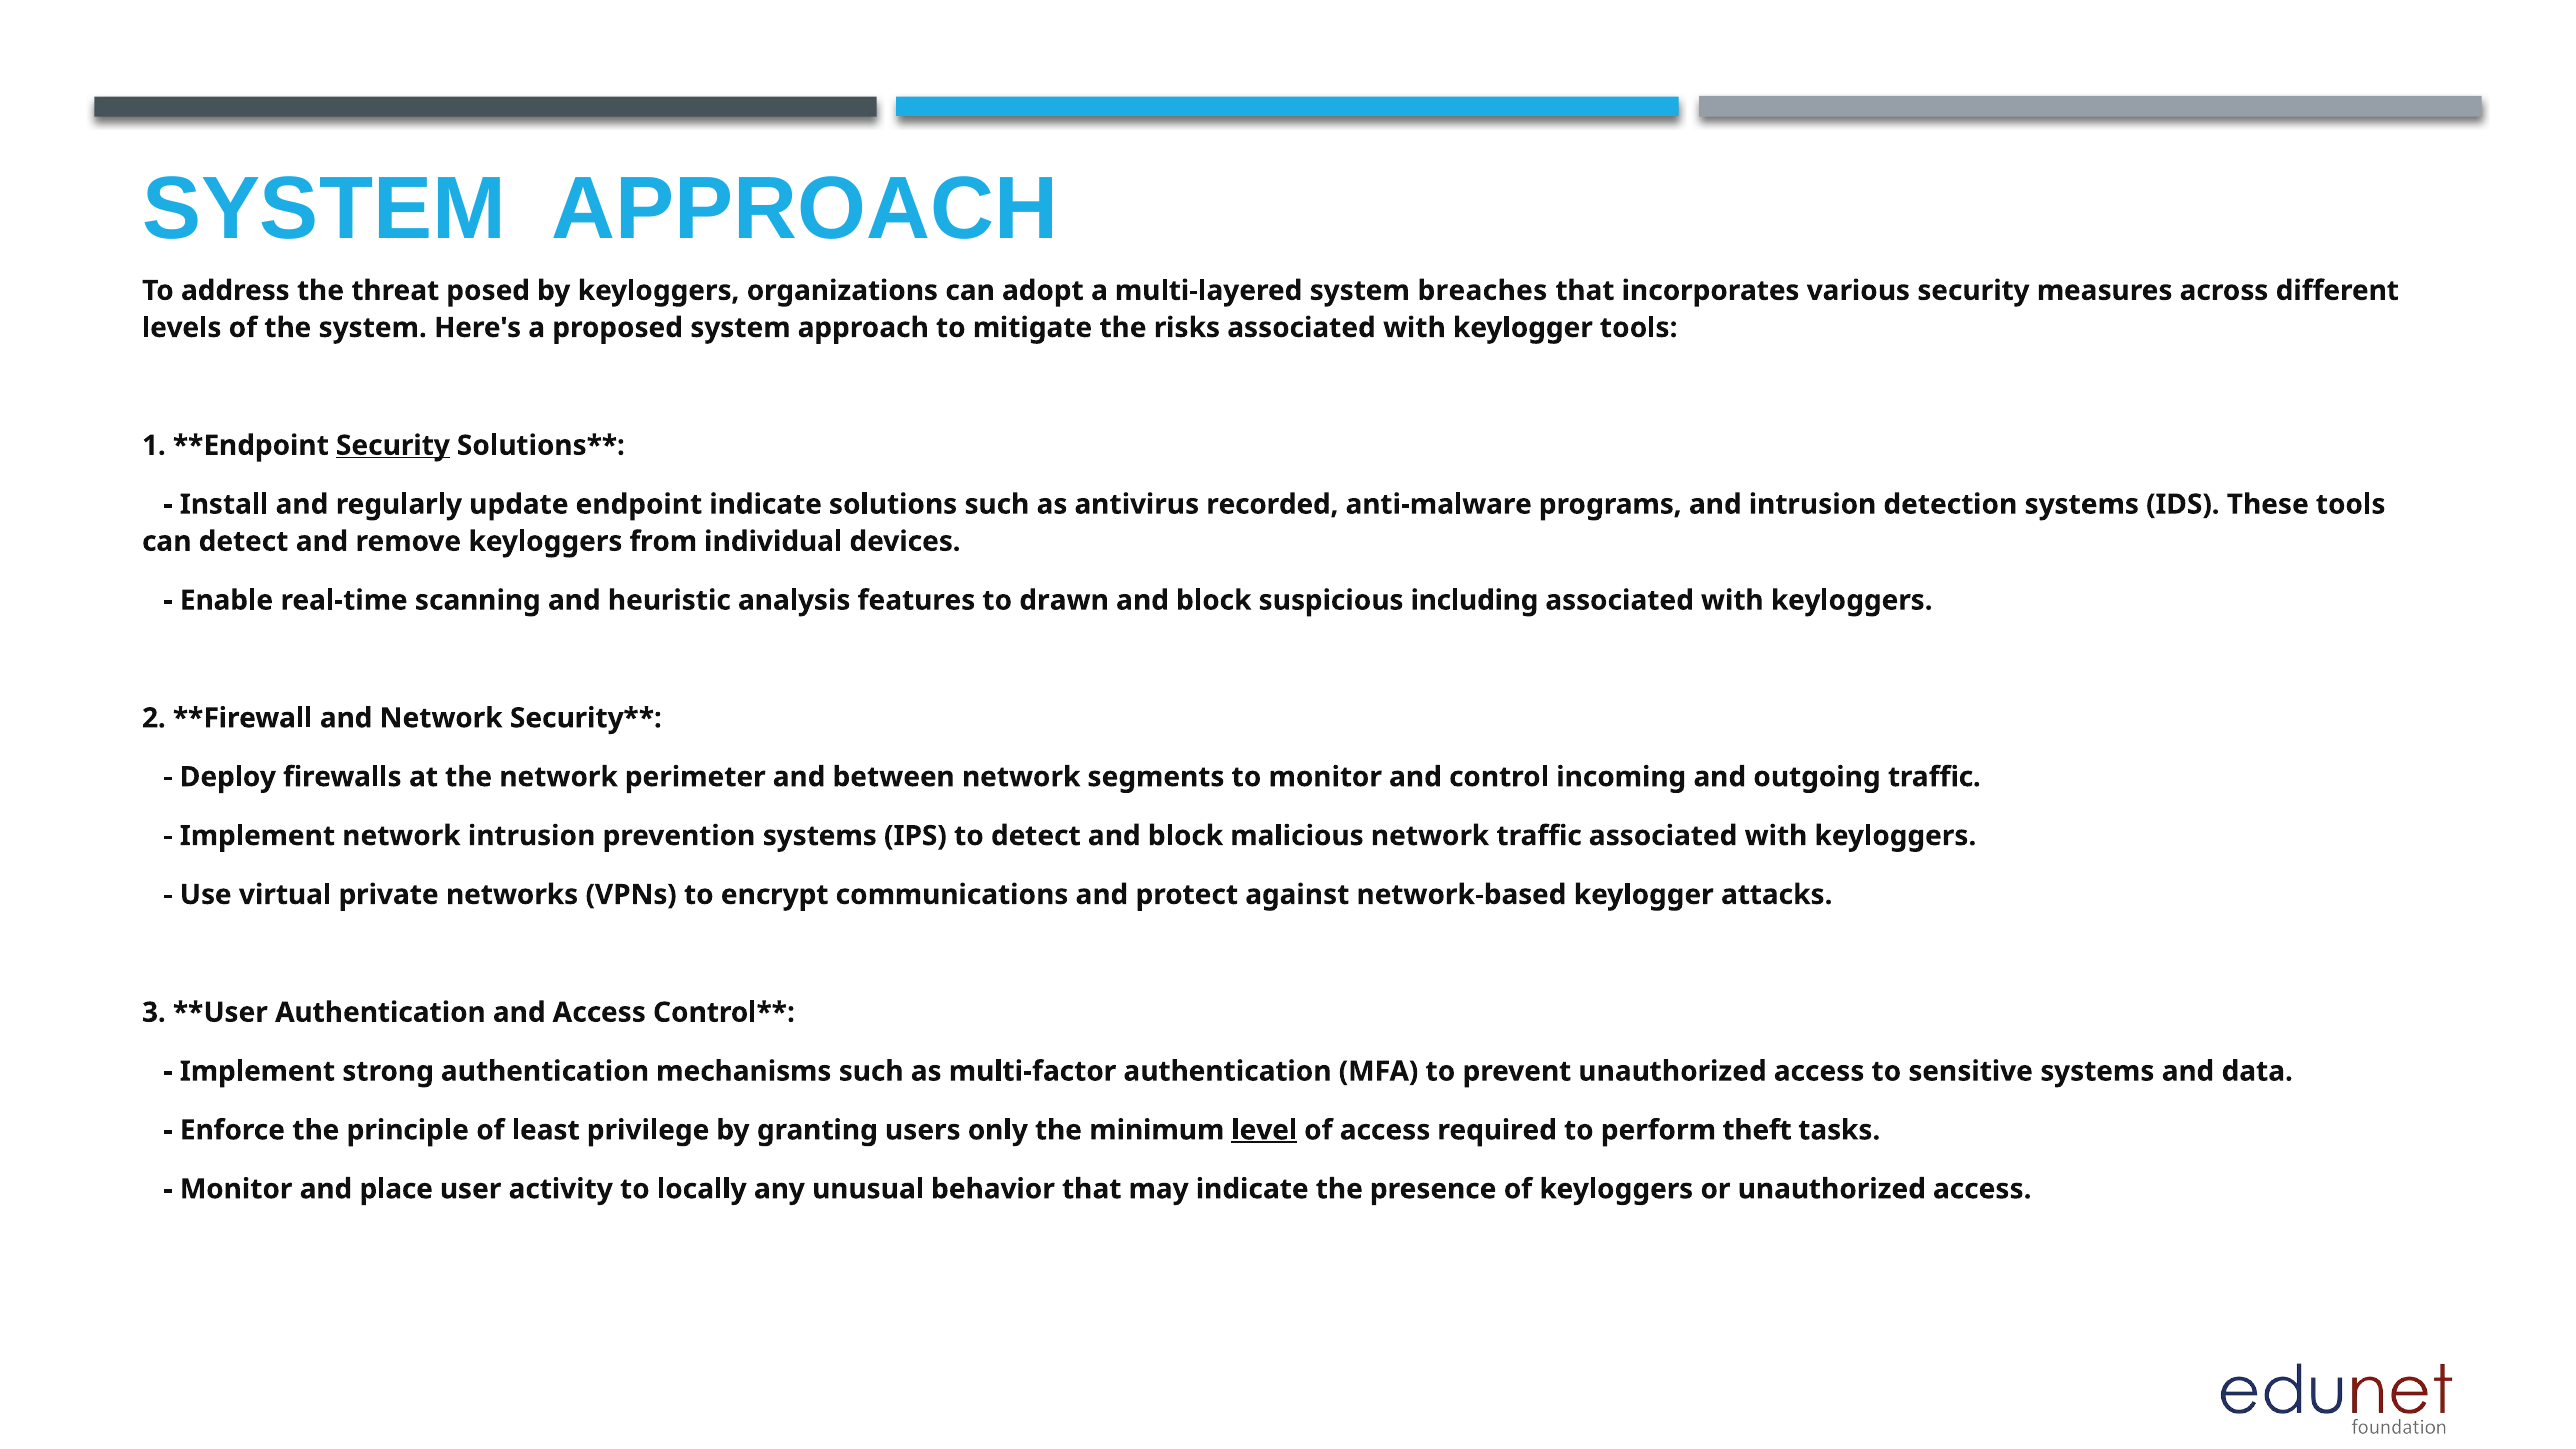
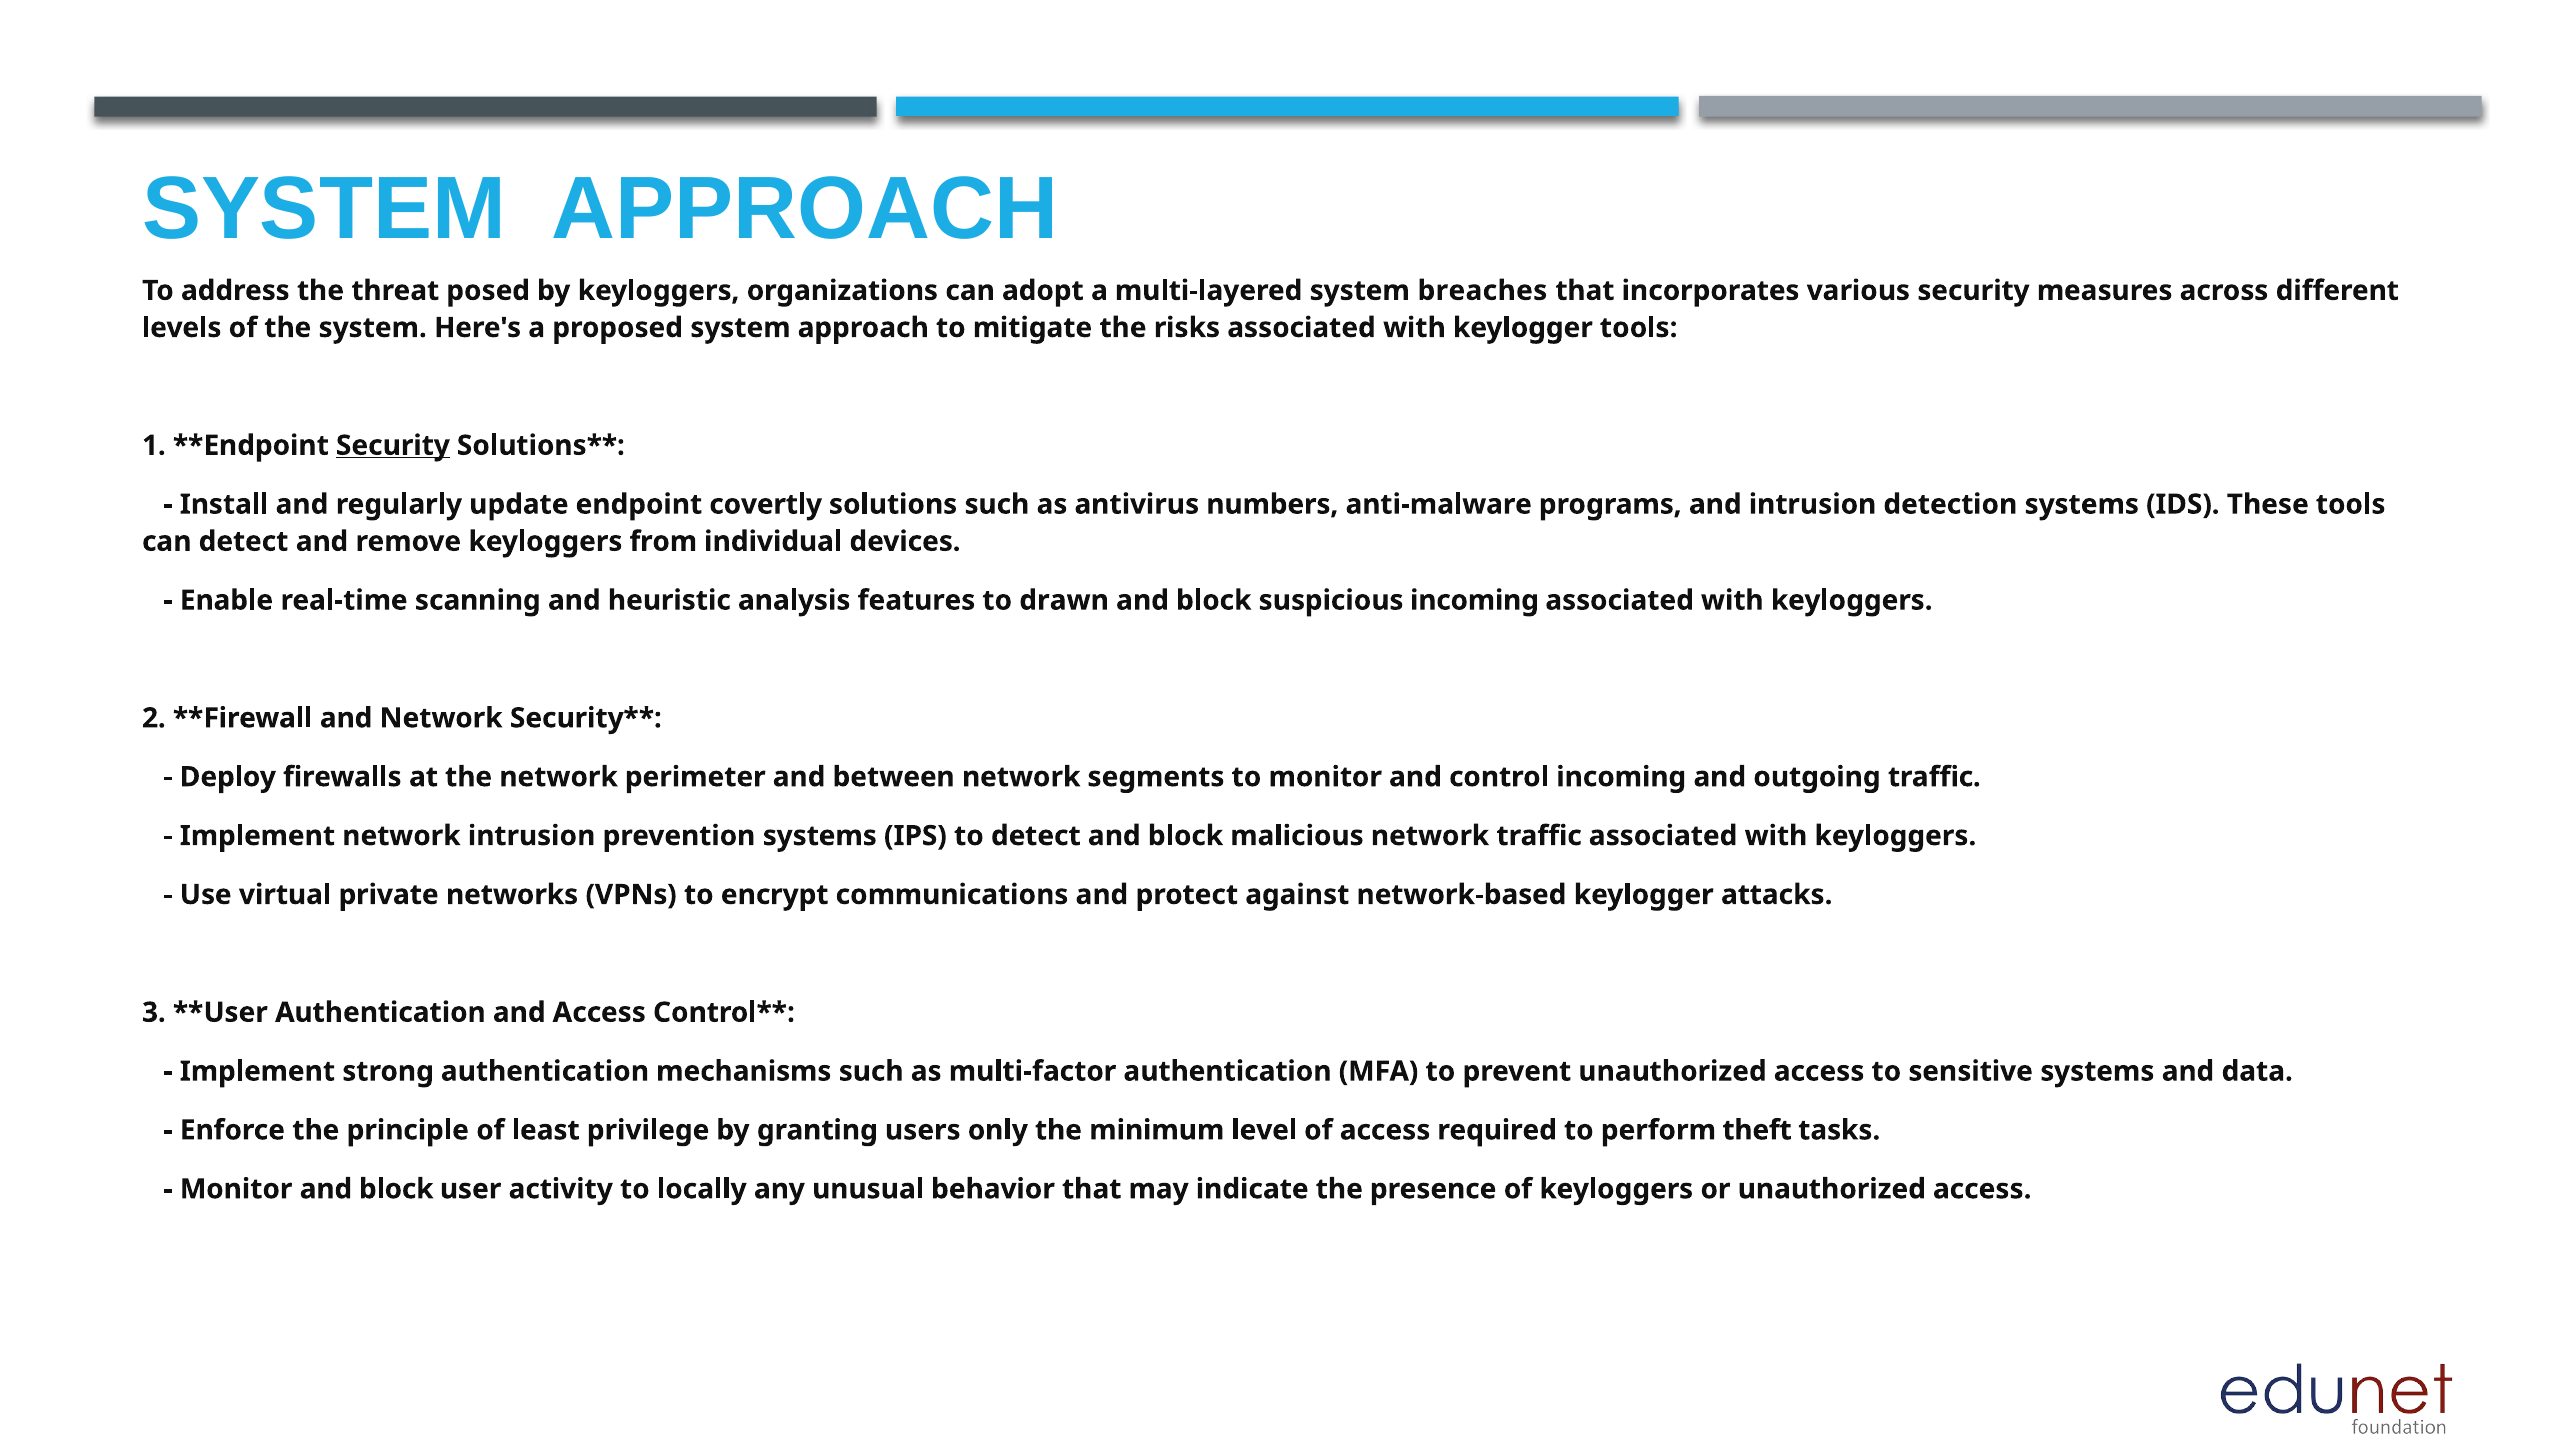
endpoint indicate: indicate -> covertly
recorded: recorded -> numbers
suspicious including: including -> incoming
level underline: present -> none
Monitor and place: place -> block
